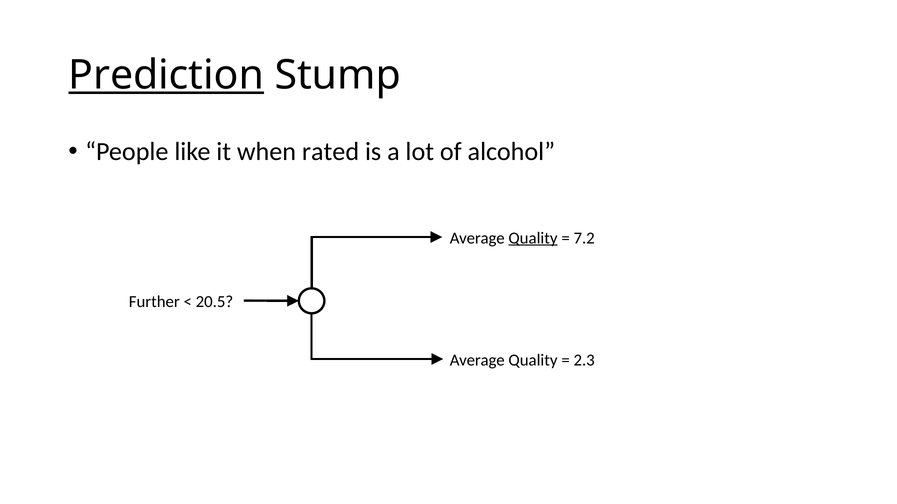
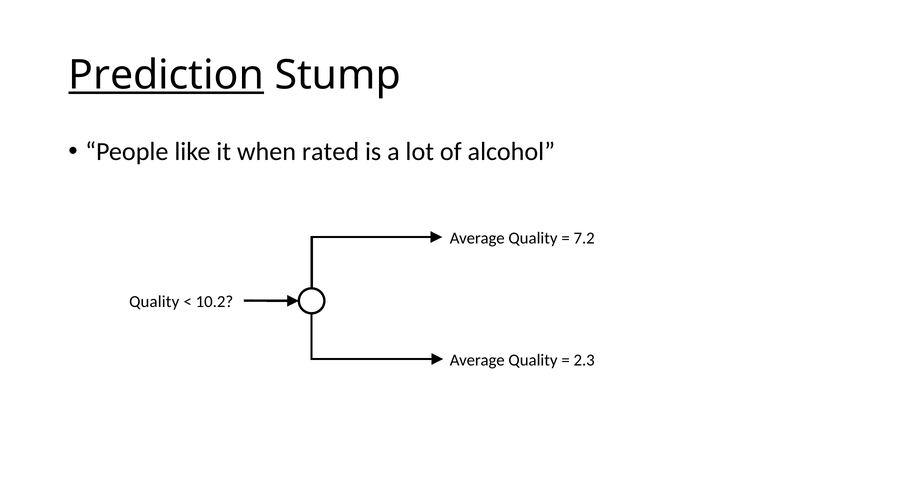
Quality at (533, 238) underline: present -> none
Further at (154, 302): Further -> Quality
20.5: 20.5 -> 10.2
